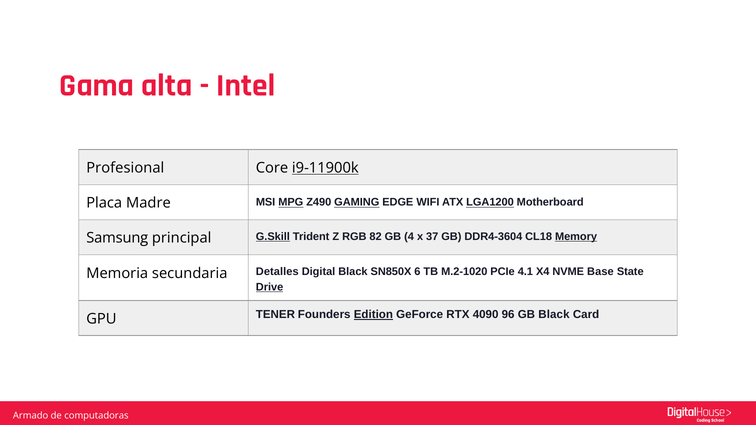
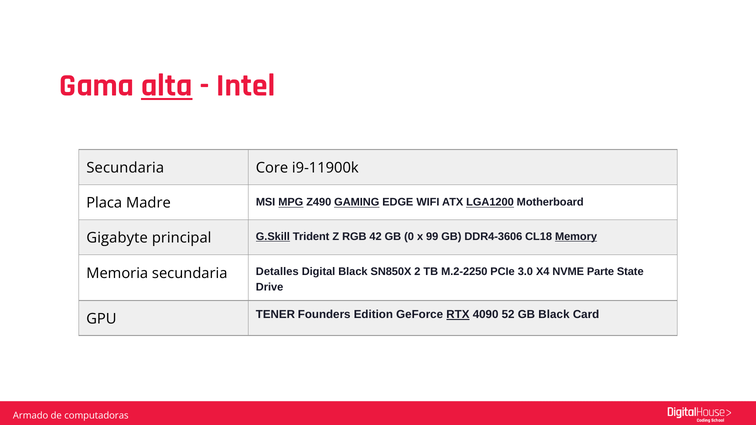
alta underline: none -> present
Profesional at (125, 168): Profesional -> Secundaria
i9-11900k underline: present -> none
Samsung: Samsung -> Gigabyte
82: 82 -> 42
4: 4 -> 0
37: 37 -> 99
DDR4-3604: DDR4-3604 -> DDR4-3606
6: 6 -> 2
M.2-1020: M.2-1020 -> M.2-2250
4.1: 4.1 -> 3.0
Base: Base -> Parte
Drive underline: present -> none
Edition underline: present -> none
RTX underline: none -> present
96: 96 -> 52
